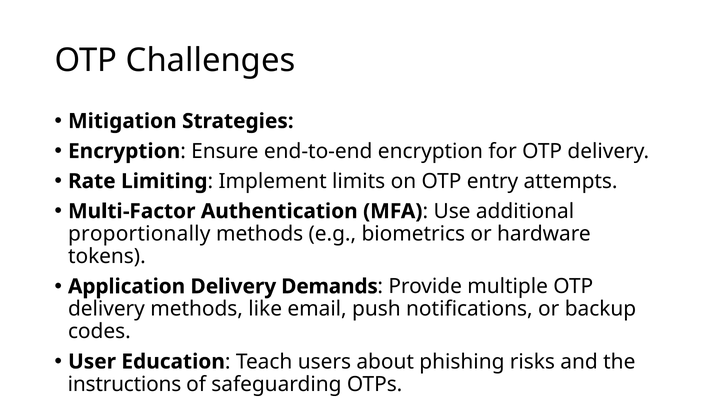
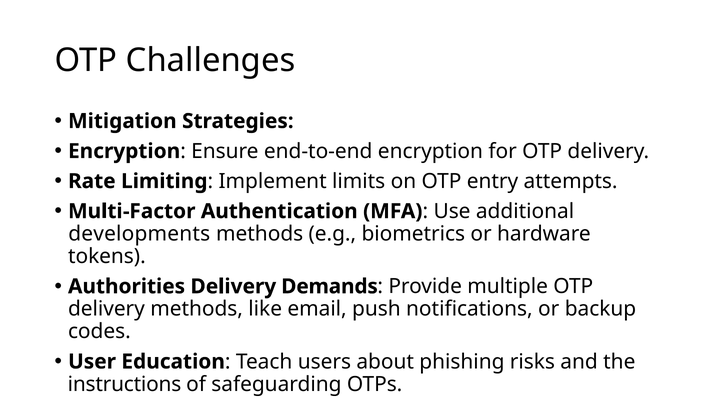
proportionally: proportionally -> developments
Application: Application -> Authorities
